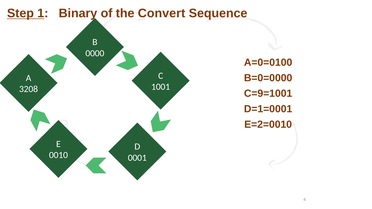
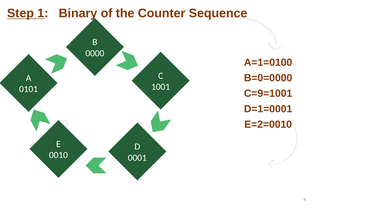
Convert: Convert -> Counter
A=0=0100: A=0=0100 -> A=1=0100
3208: 3208 -> 0101
